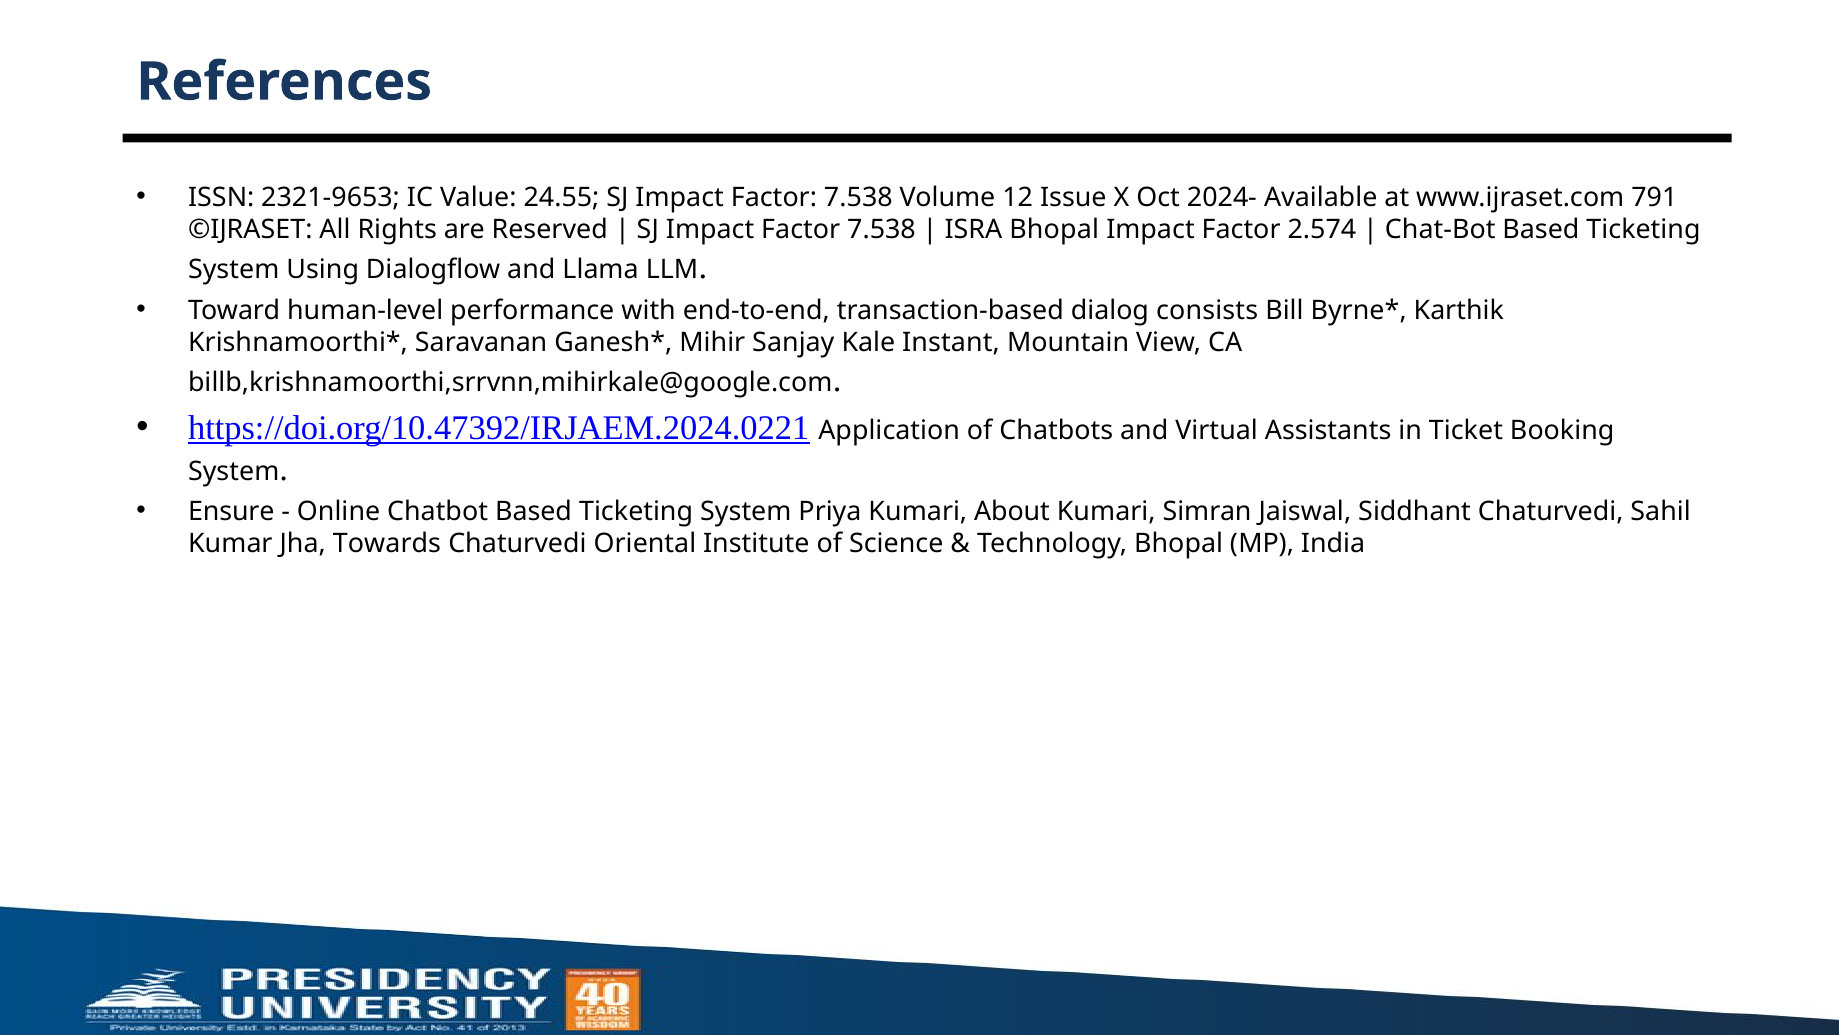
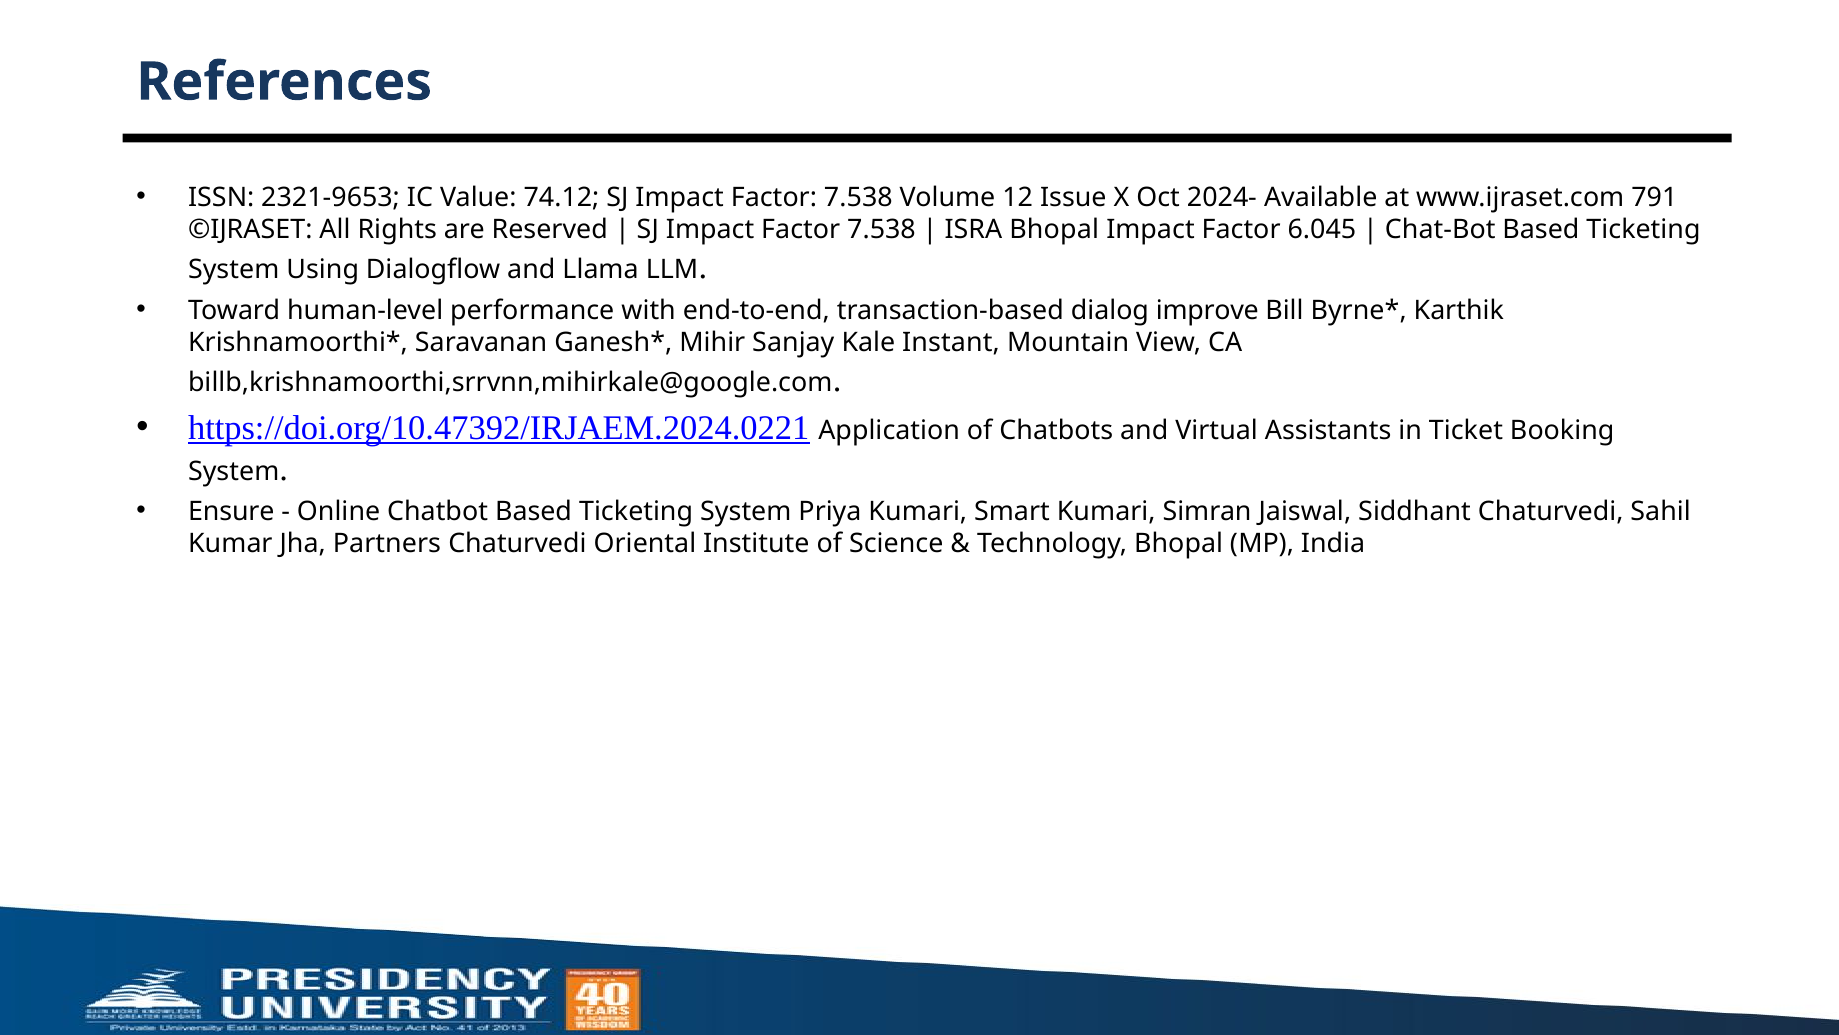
24.55: 24.55 -> 74.12
2.574: 2.574 -> 6.045
consists: consists -> improve
About: About -> Smart
Towards: Towards -> Partners
